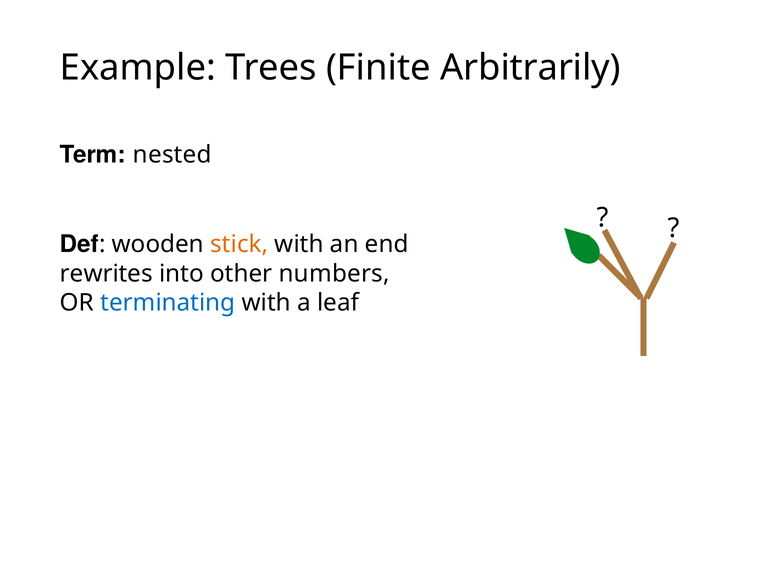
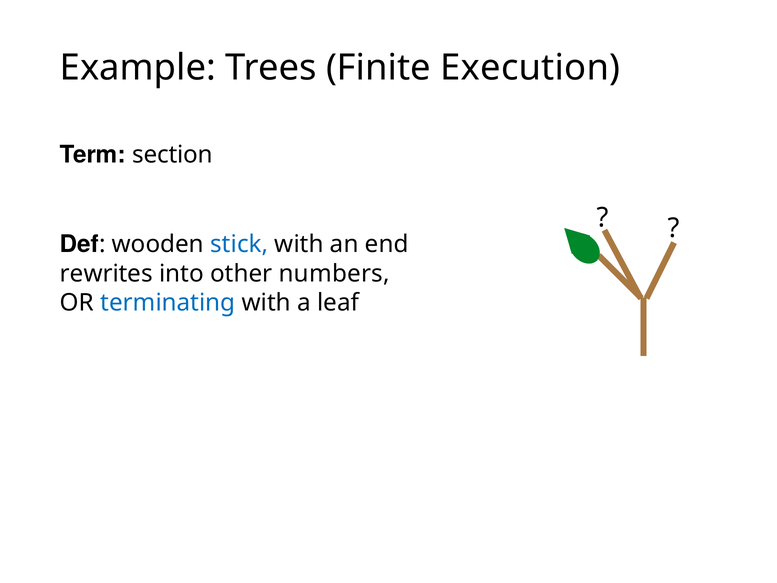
Arbitrarily: Arbitrarily -> Execution
nested: nested -> section
stick colour: orange -> blue
